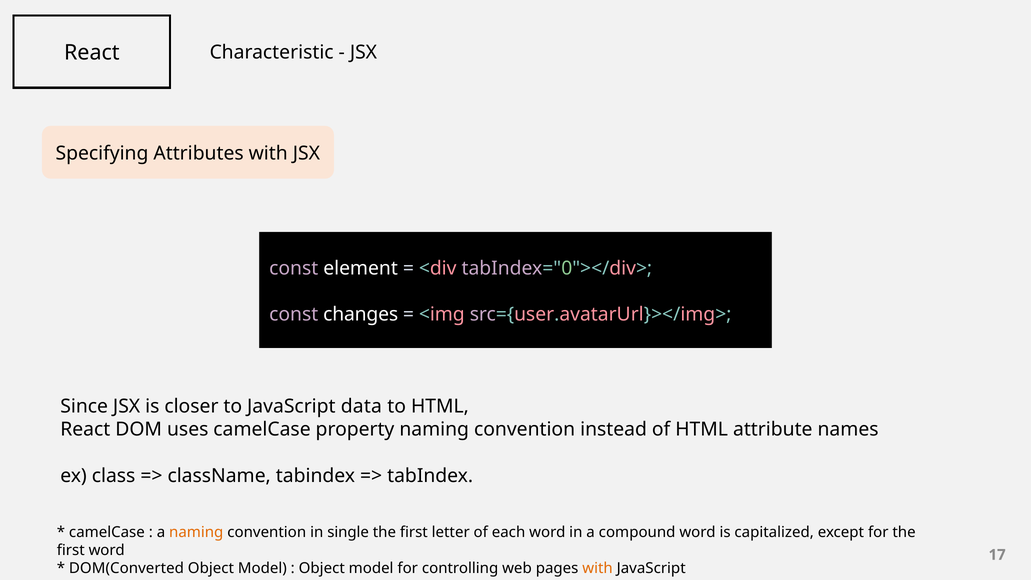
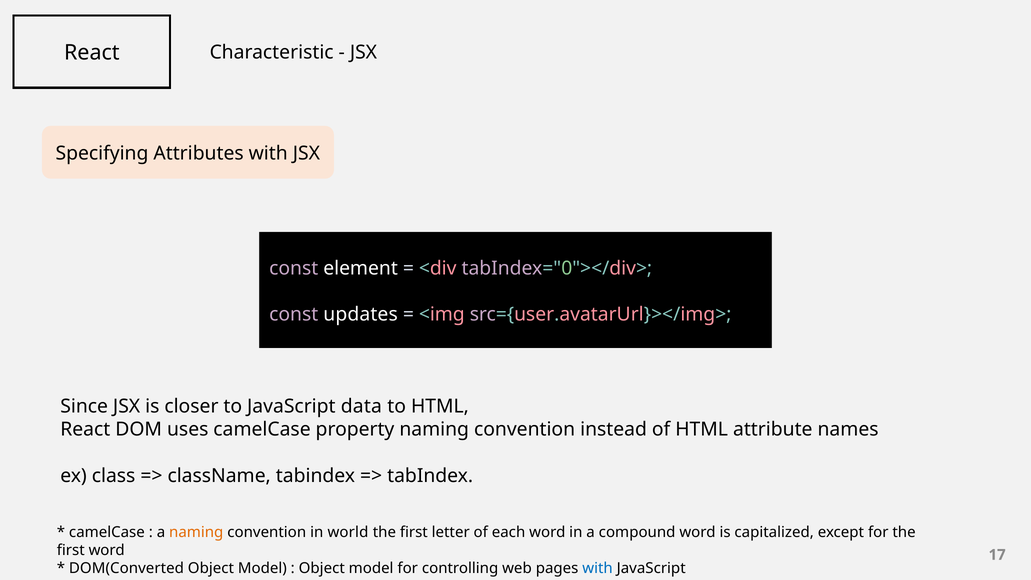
changes: changes -> updates
single: single -> world
with at (598, 568) colour: orange -> blue
